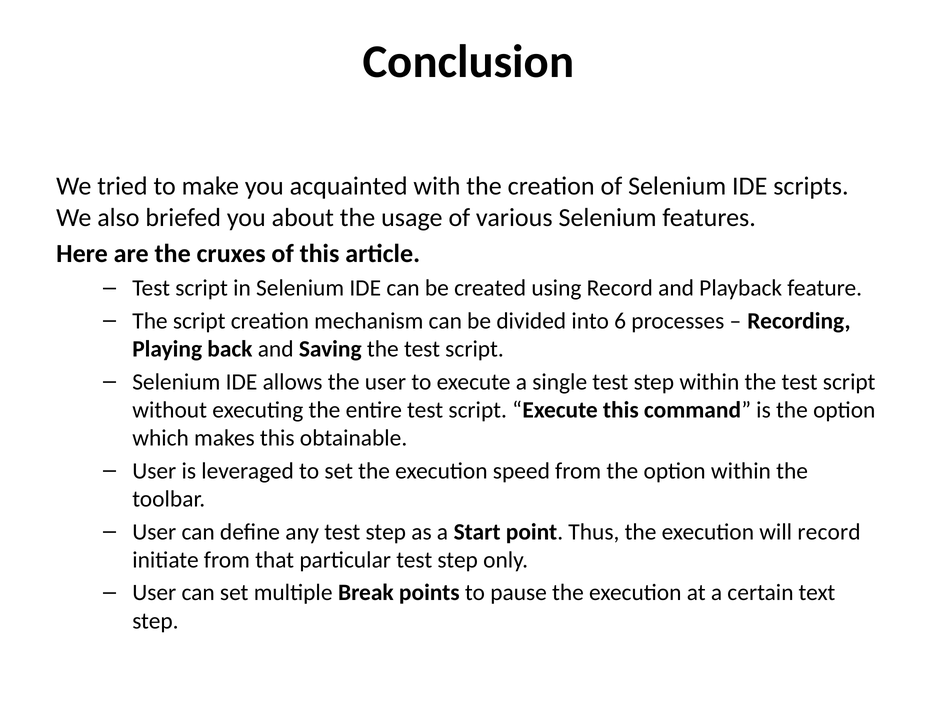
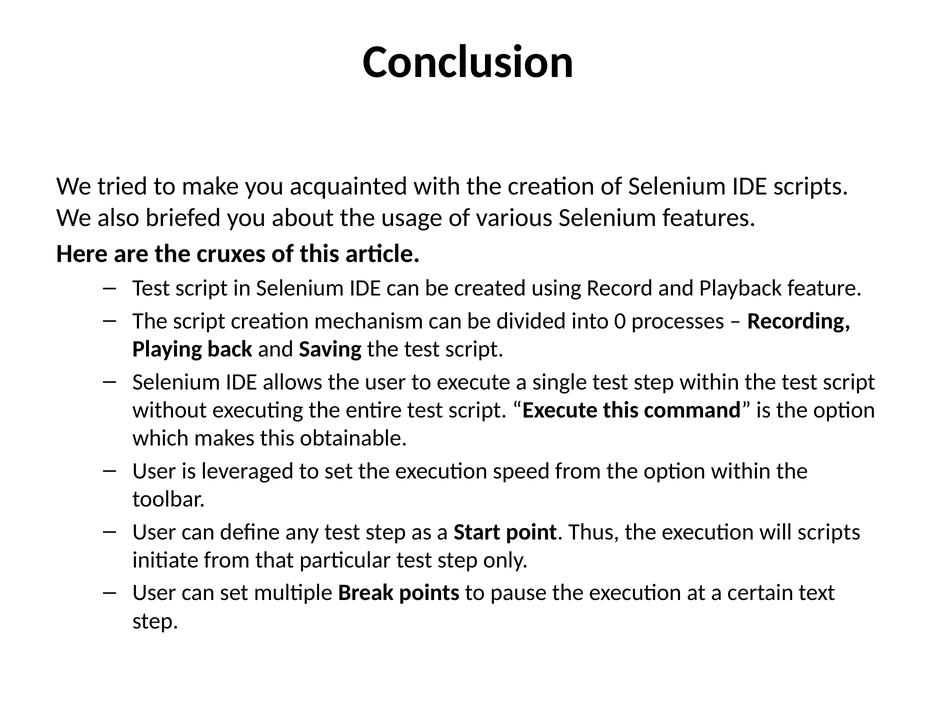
6: 6 -> 0
will record: record -> scripts
